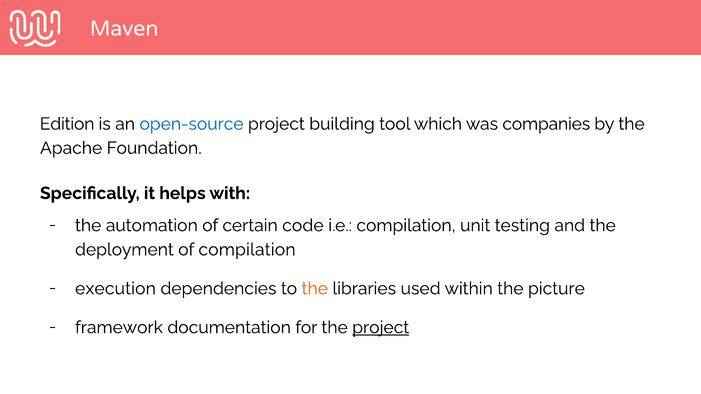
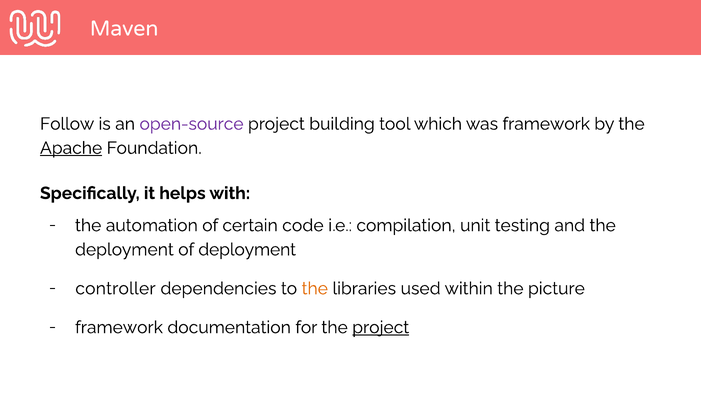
Edition: Edition -> Follow
open-source colour: blue -> purple
was companies: companies -> framework
Apache underline: none -> present
of compilation: compilation -> deployment
execution: execution -> controller
